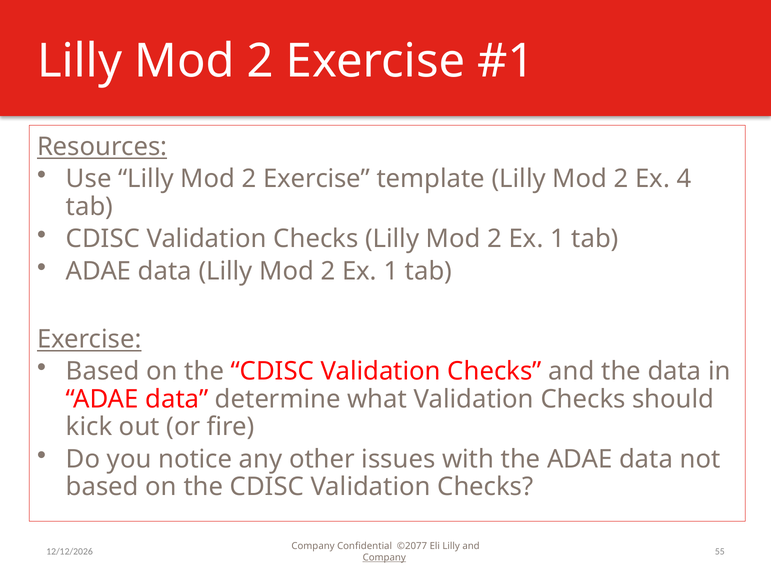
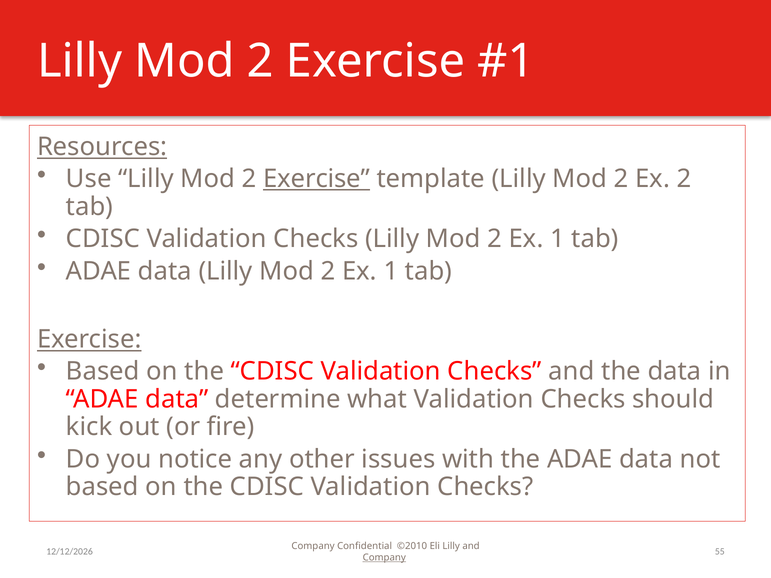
Exercise at (317, 179) underline: none -> present
Ex 4: 4 -> 2
©2077: ©2077 -> ©2010
